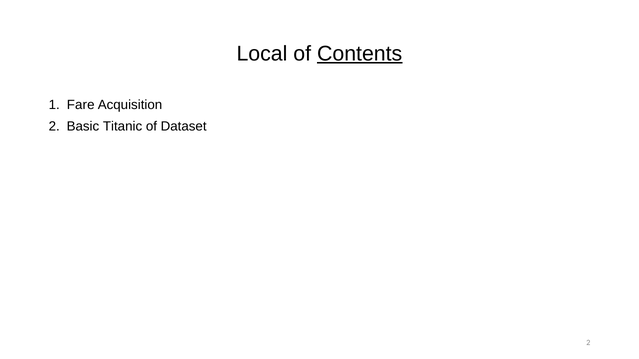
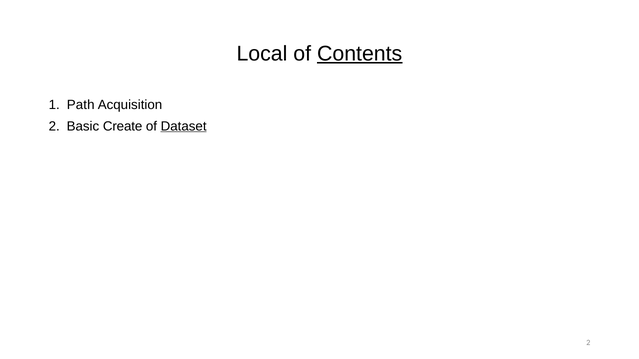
Fare: Fare -> Path
Titanic: Titanic -> Create
Dataset underline: none -> present
